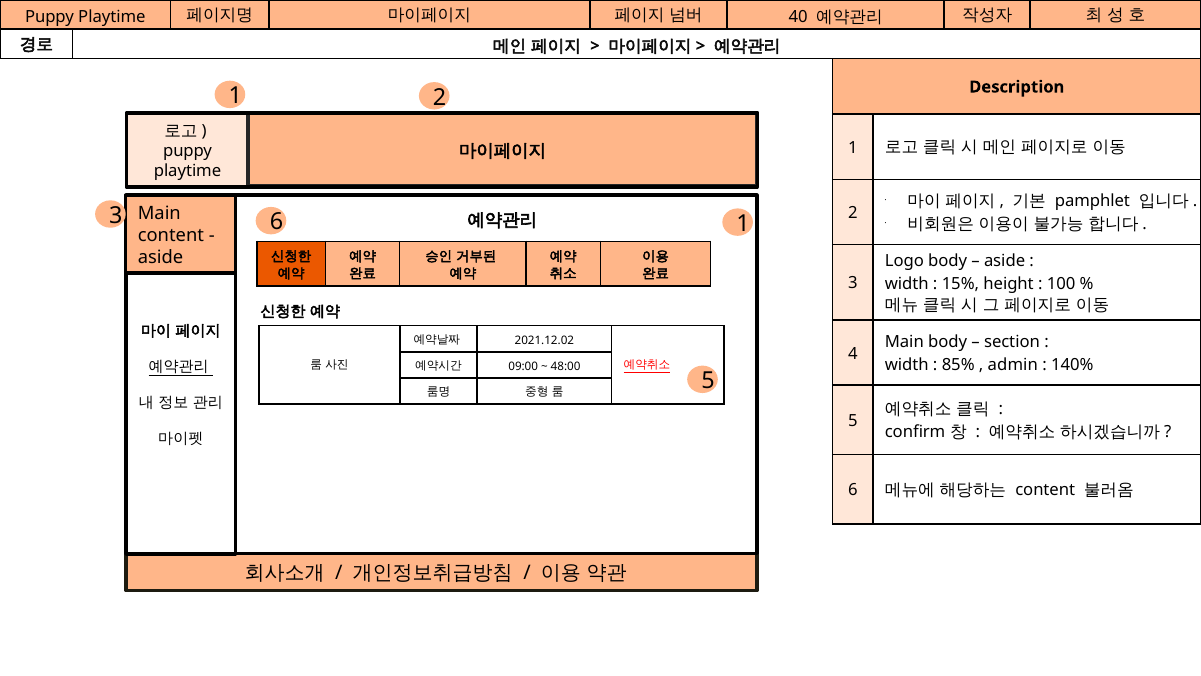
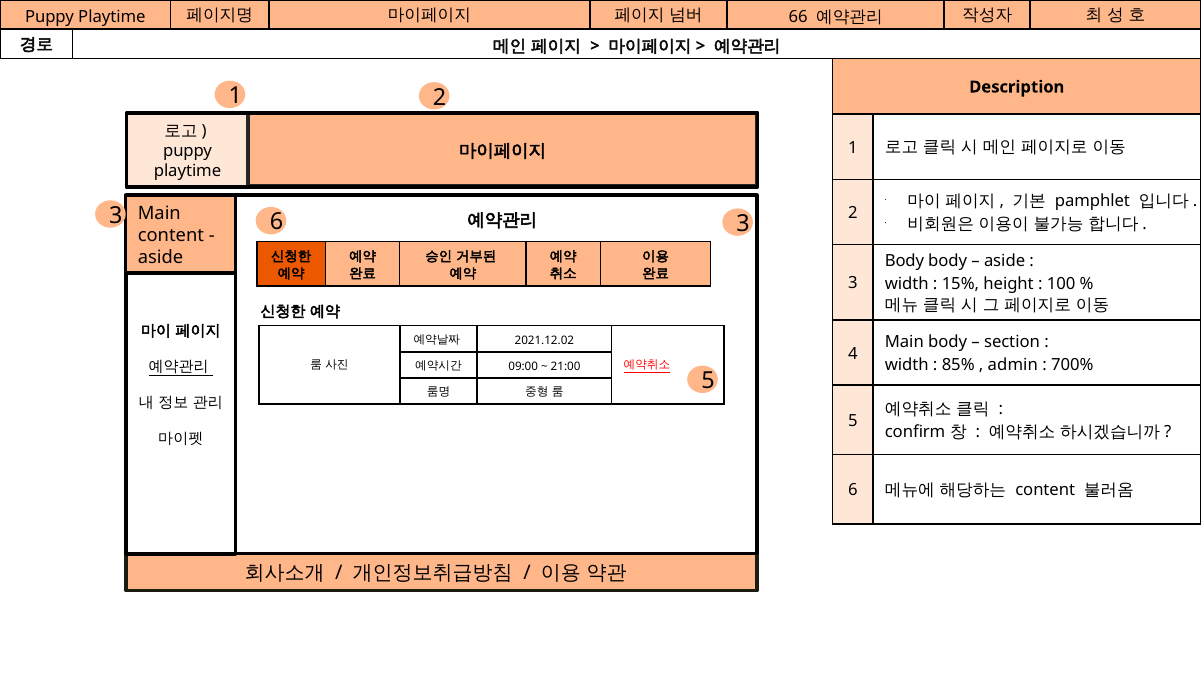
40: 40 -> 66
3 1: 1 -> 3
Logo at (904, 261): Logo -> Body
140%: 140% -> 700%
48:00: 48:00 -> 21:00
